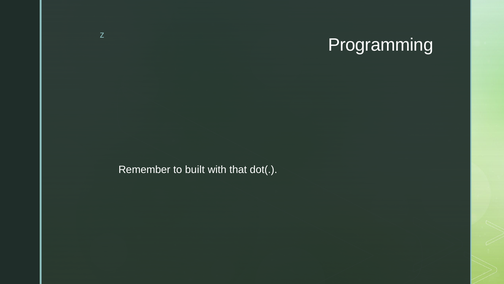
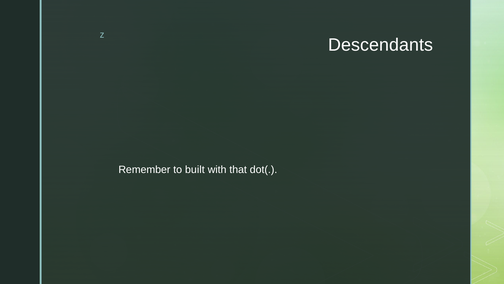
Programming: Programming -> Descendants
